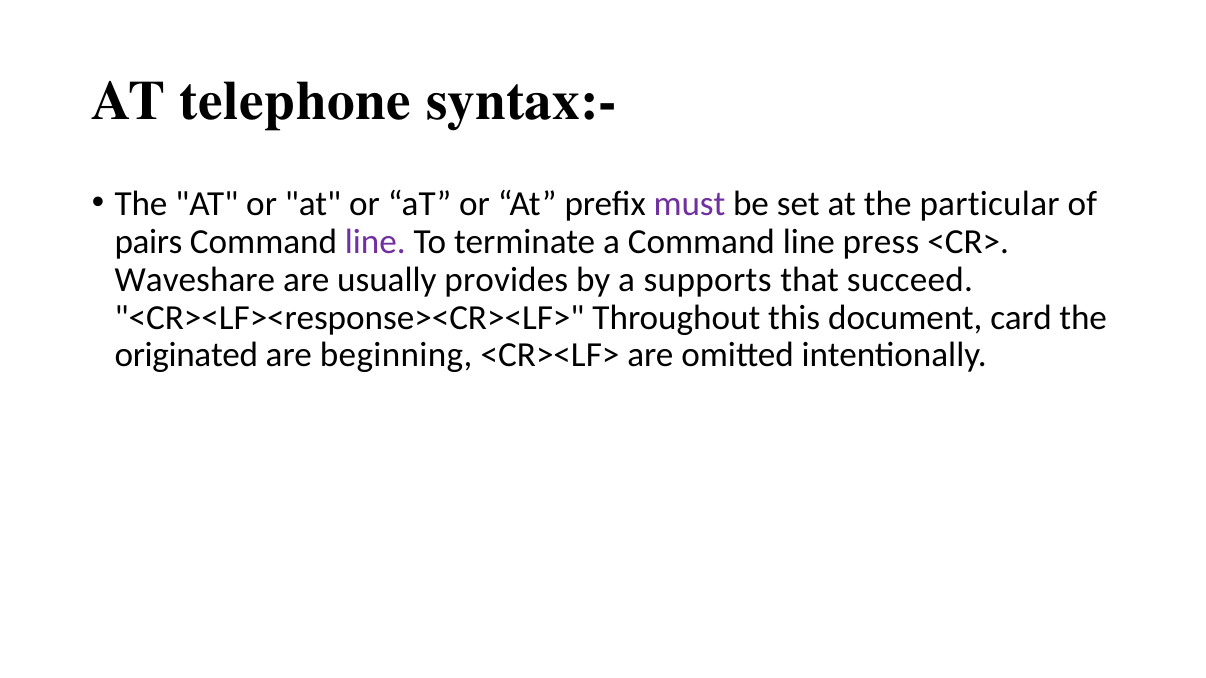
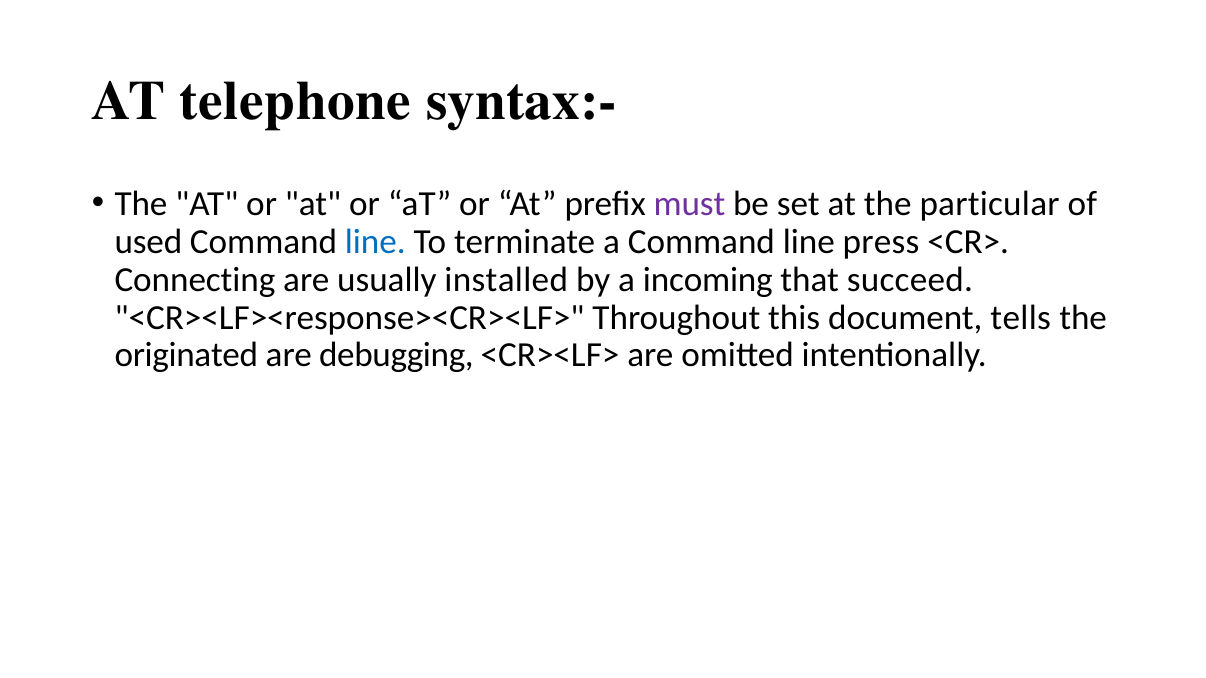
pairs: pairs -> used
line at (375, 242) colour: purple -> blue
Waveshare: Waveshare -> Connecting
provides: provides -> installed
supports: supports -> incoming
card: card -> tells
beginning: beginning -> debugging
